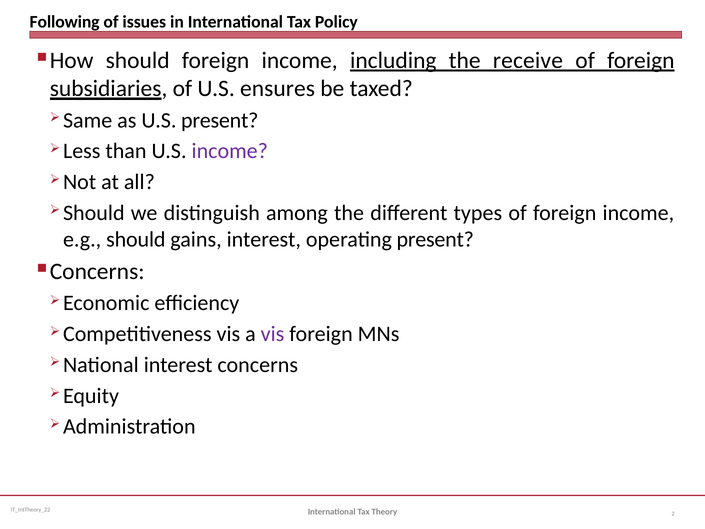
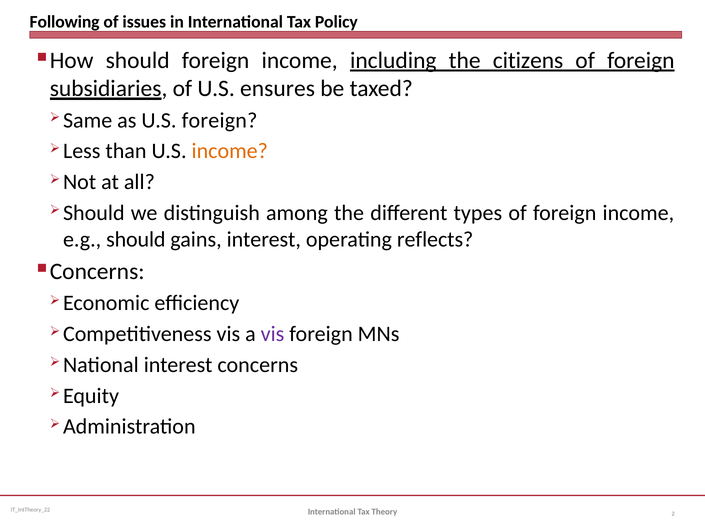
receive: receive -> citizens
U.S present: present -> foreign
income at (230, 151) colour: purple -> orange
operating present: present -> reflects
